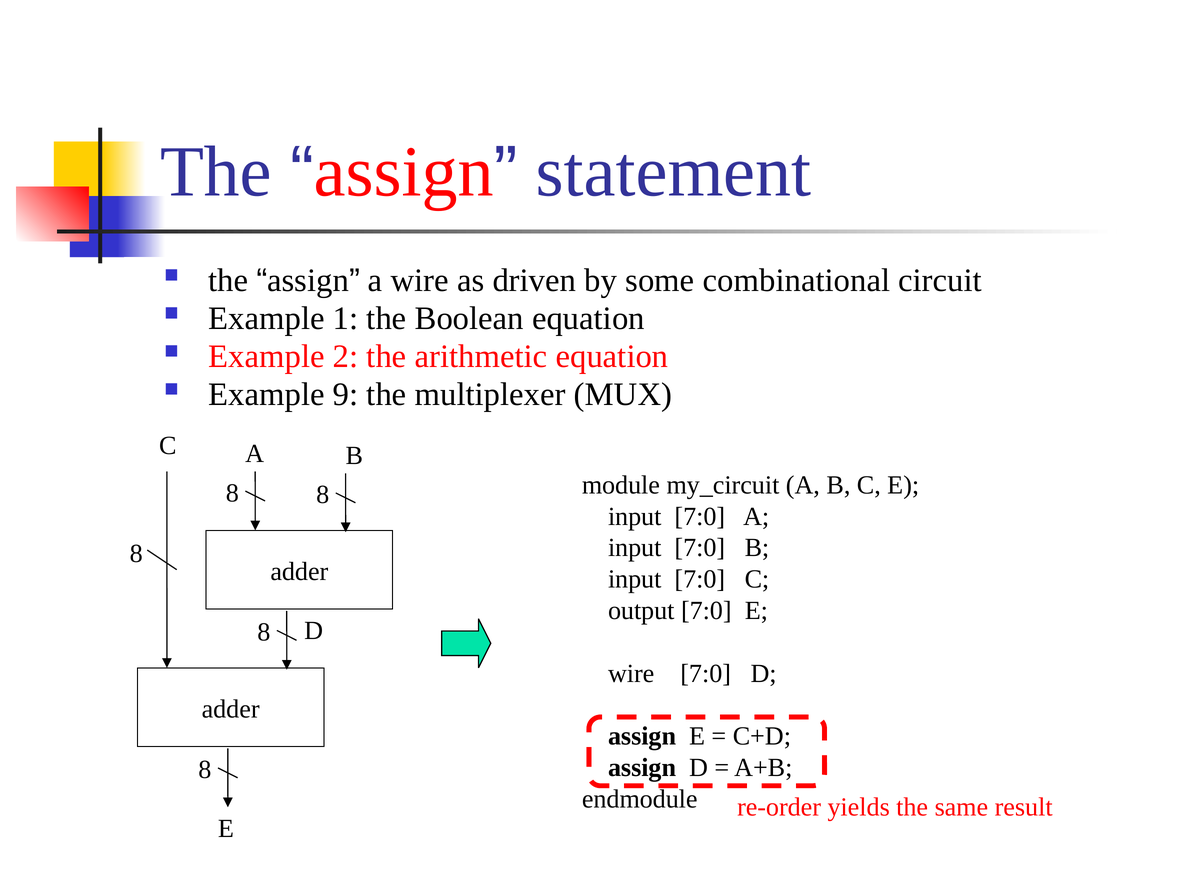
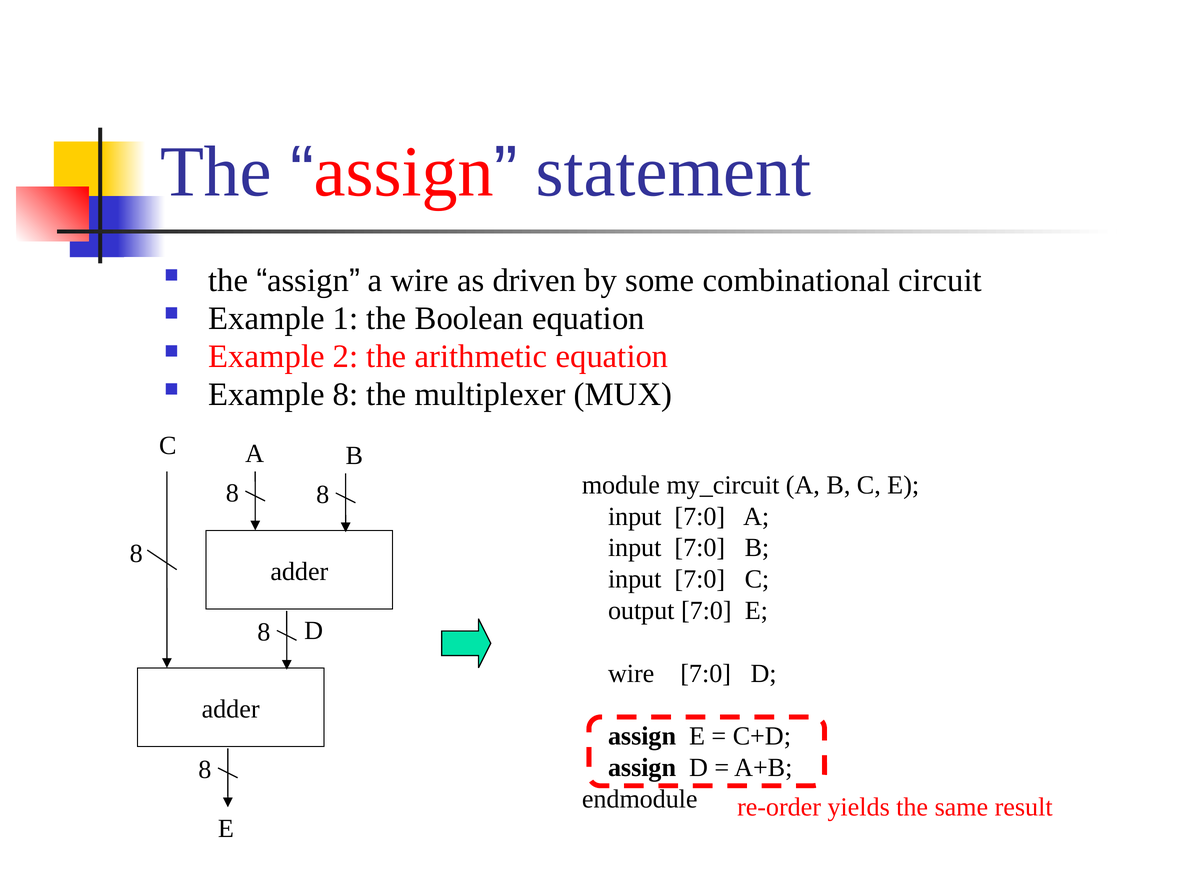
Example 9: 9 -> 8
